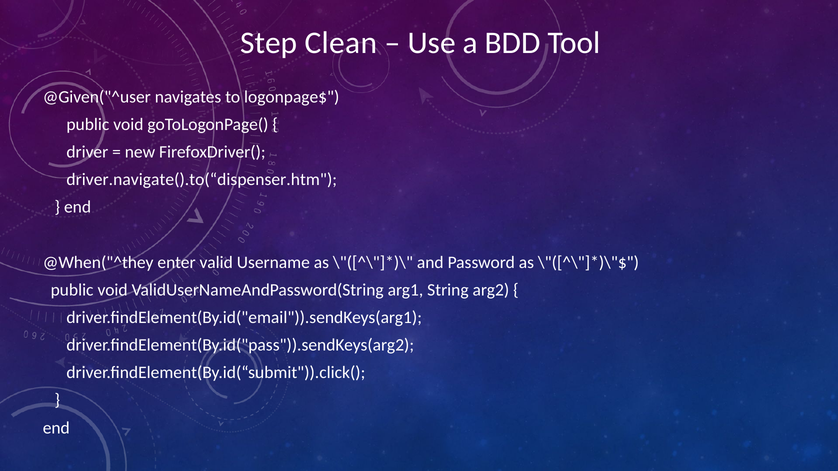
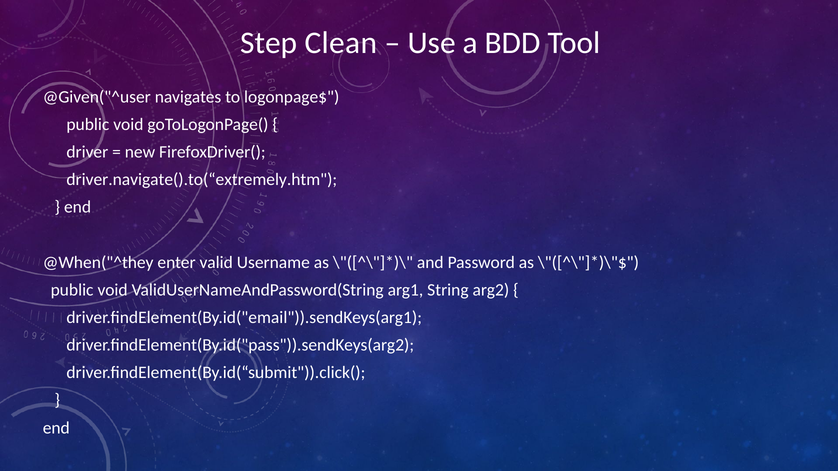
driver.navigate().to(“dispenser.htm: driver.navigate().to(“dispenser.htm -> driver.navigate().to(“extremely.htm
